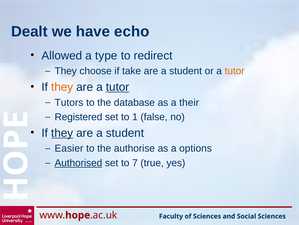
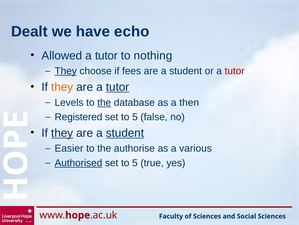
Allowed a type: type -> tutor
redirect: redirect -> nothing
They at (66, 71) underline: none -> present
take: take -> fees
tutor at (235, 71) colour: orange -> red
Tutors: Tutors -> Levels
the at (104, 102) underline: none -> present
their: their -> then
1 at (135, 117): 1 -> 5
student at (125, 133) underline: none -> present
options: options -> various
7 at (135, 162): 7 -> 5
